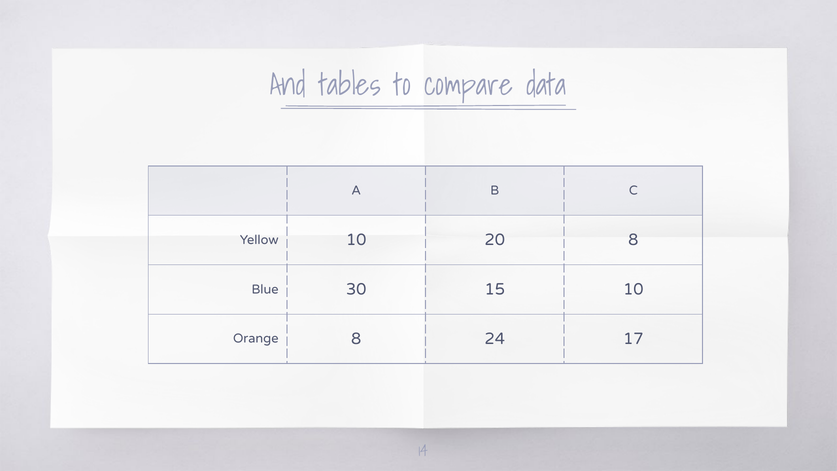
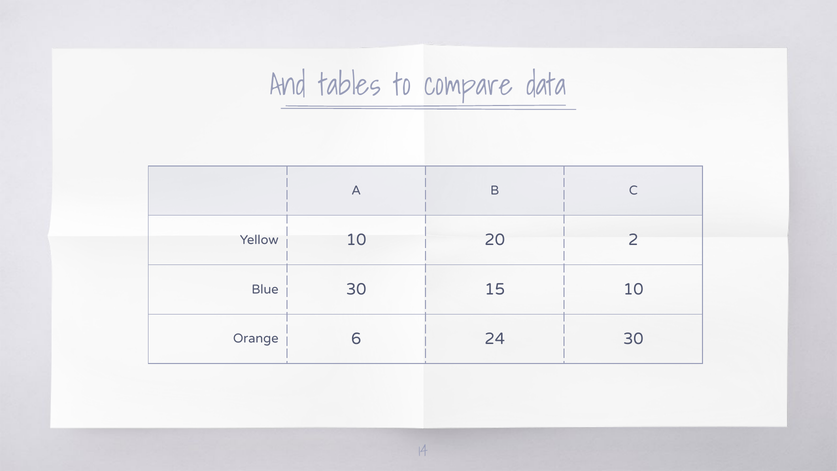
20 8: 8 -> 2
Orange 8: 8 -> 6
24 17: 17 -> 30
